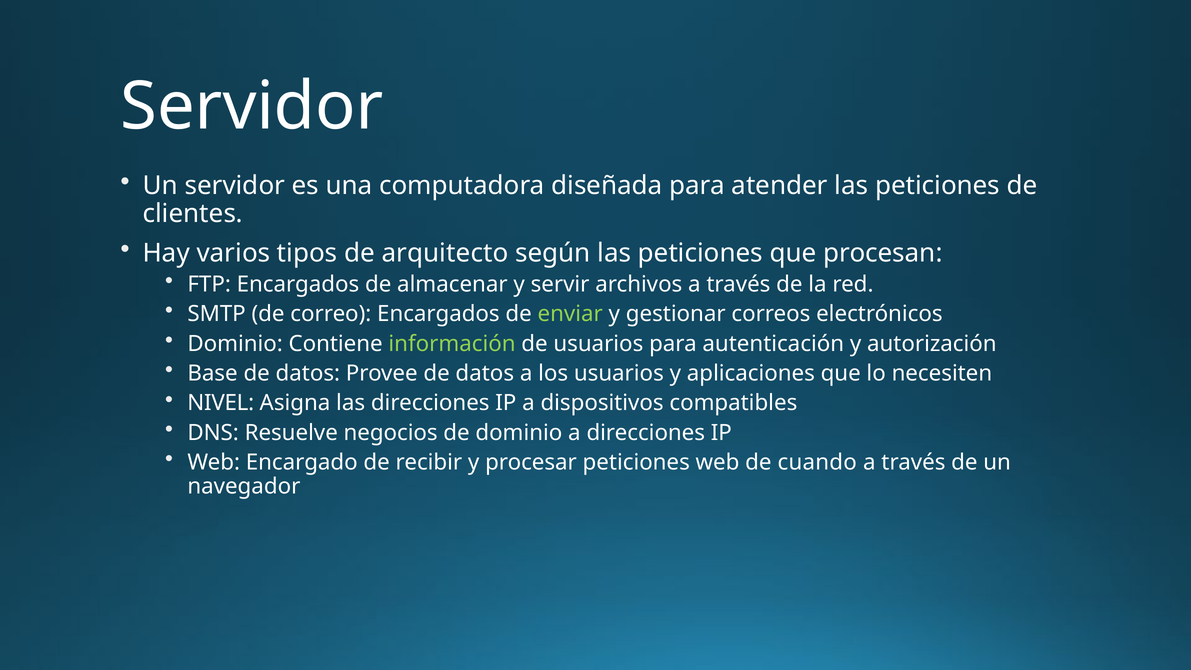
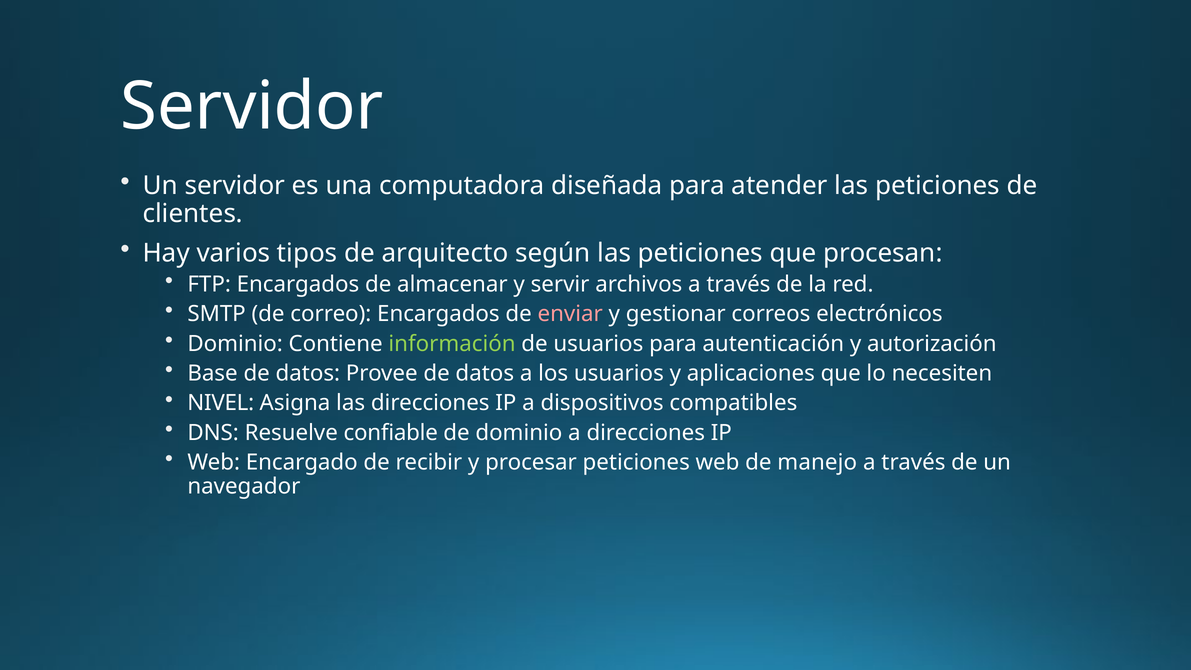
enviar colour: light green -> pink
negocios: negocios -> confiable
cuando: cuando -> manejo
